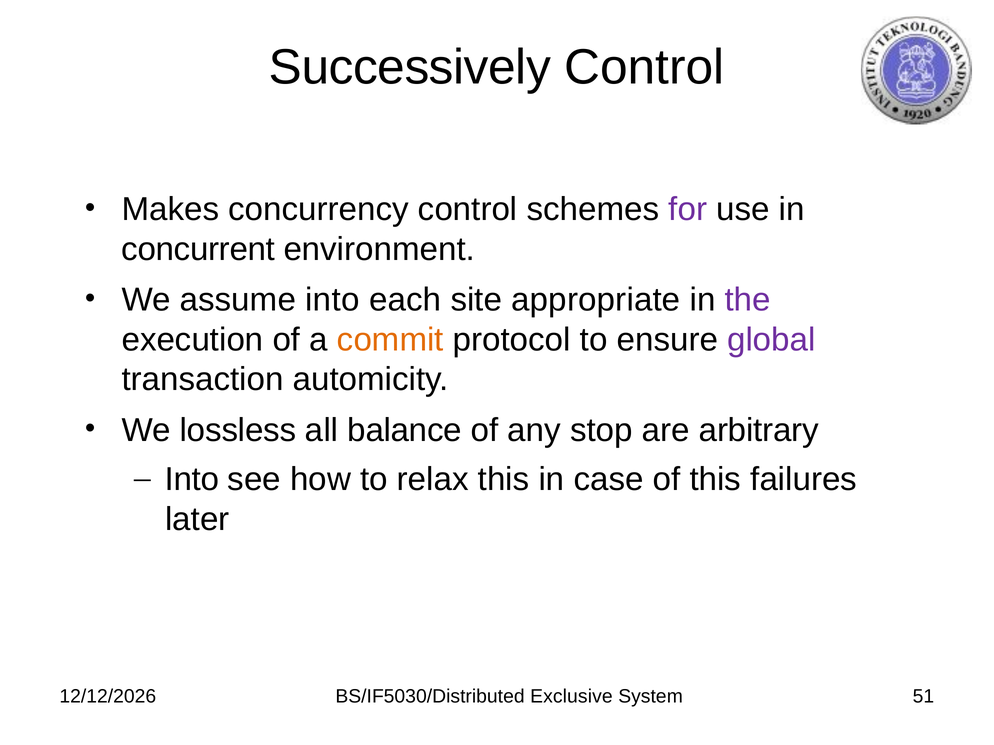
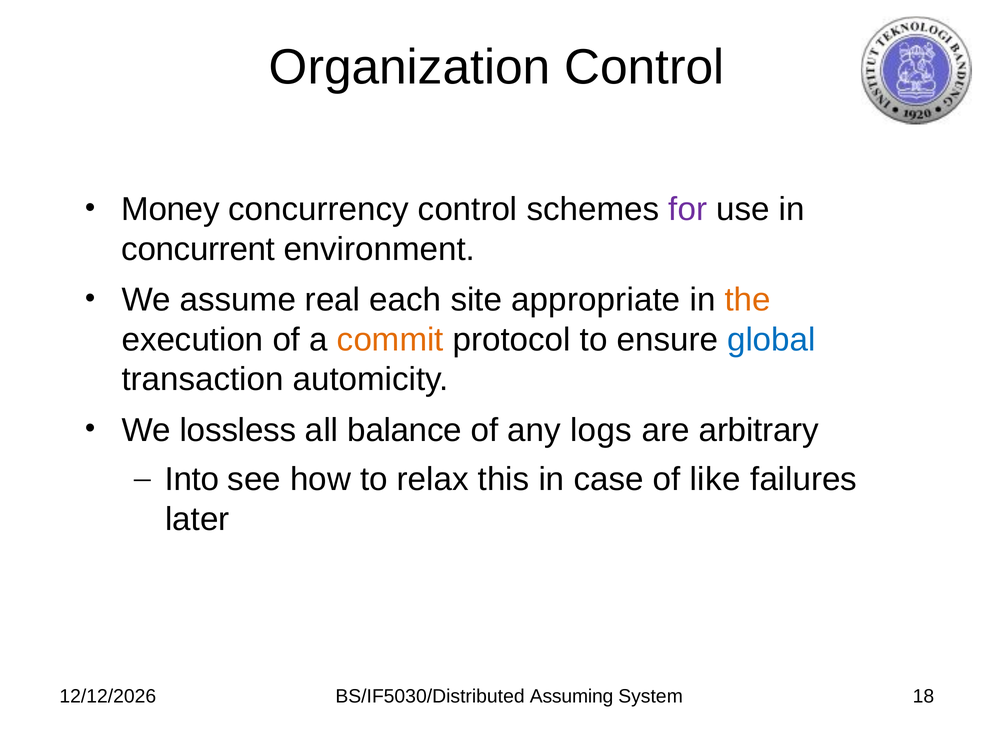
Successively: Successively -> Organization
Makes: Makes -> Money
assume into: into -> real
the colour: purple -> orange
global colour: purple -> blue
stop: stop -> logs
of this: this -> like
Exclusive: Exclusive -> Assuming
51: 51 -> 18
